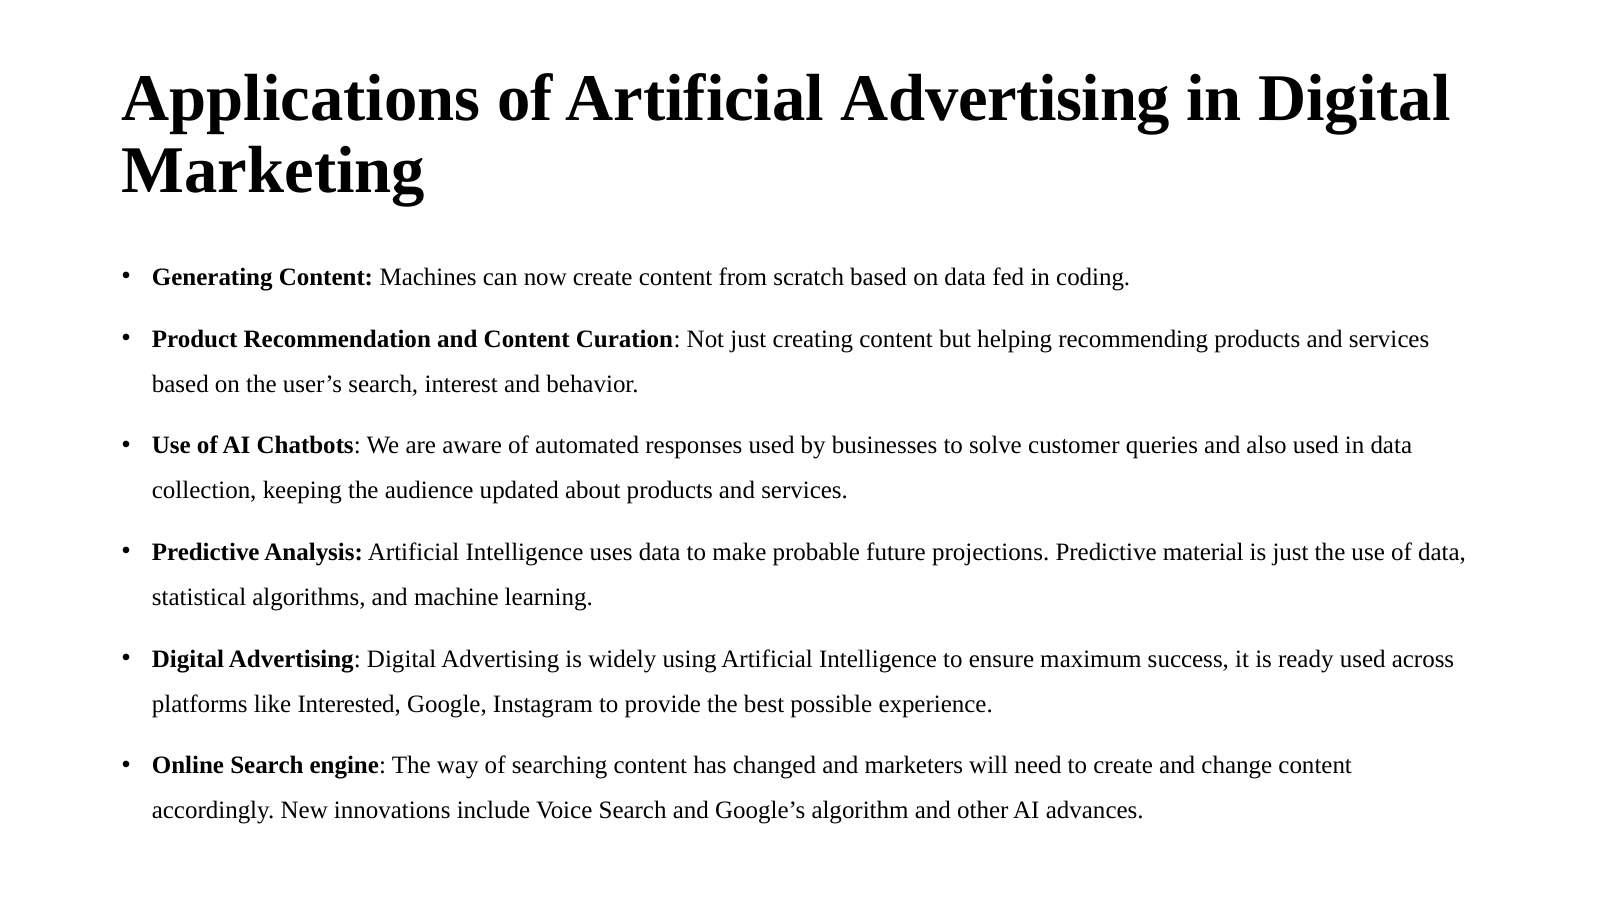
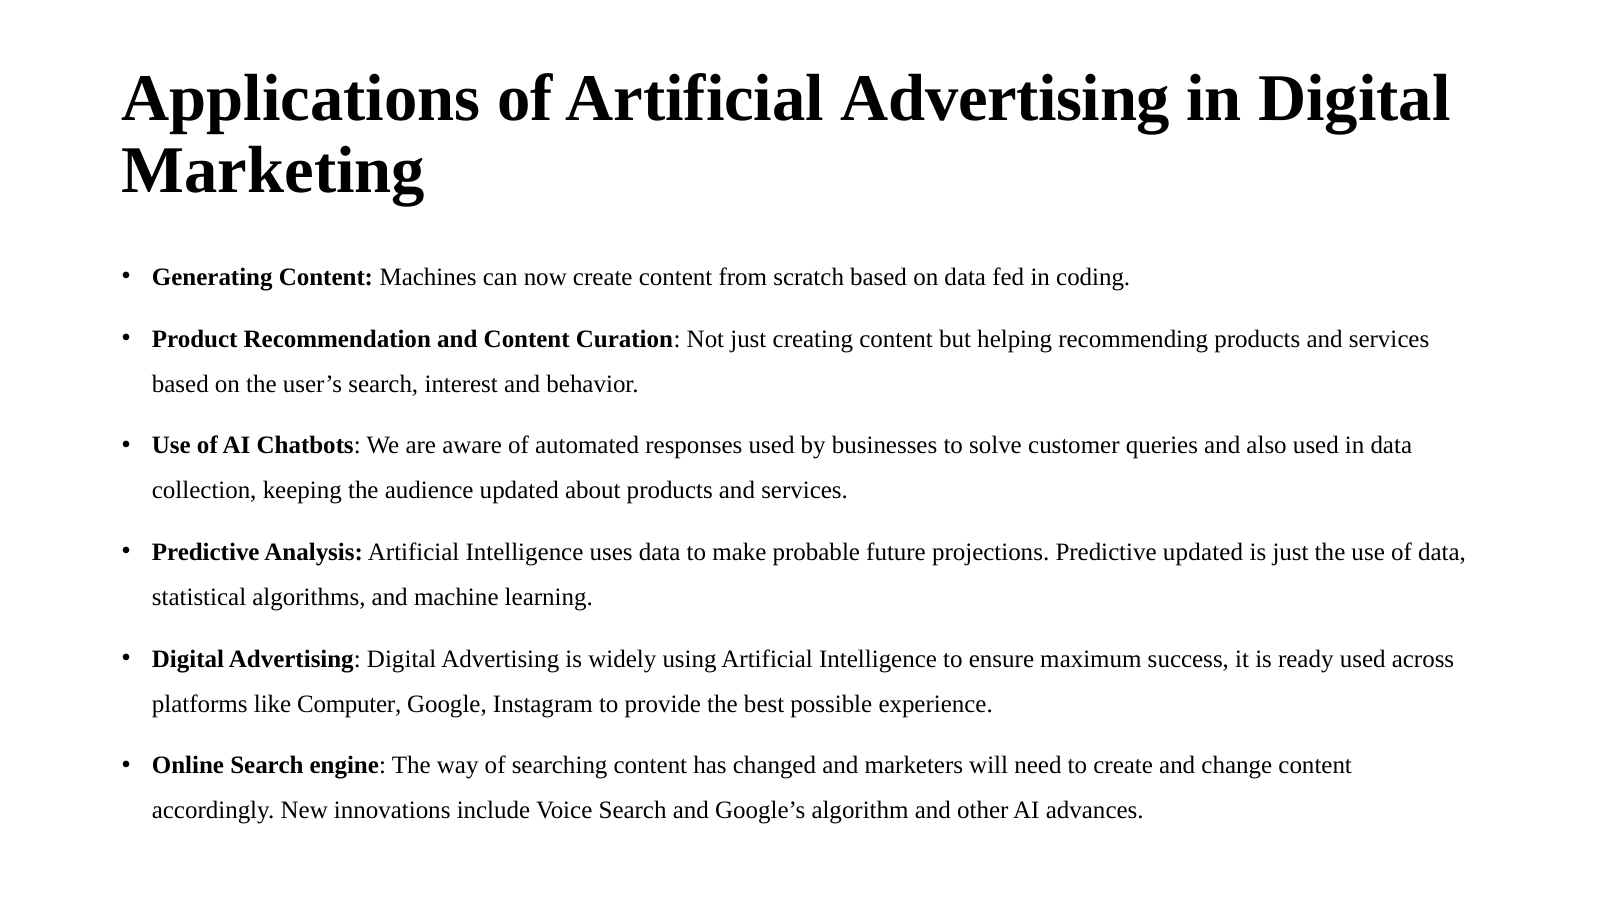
Predictive material: material -> updated
Interested: Interested -> Computer
